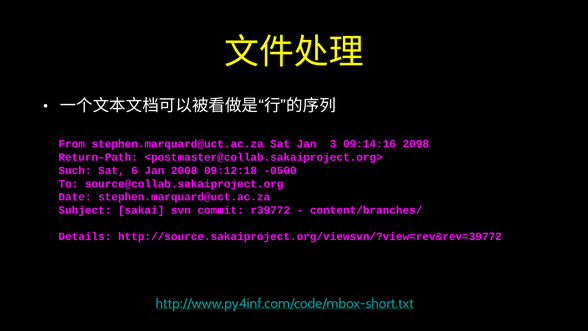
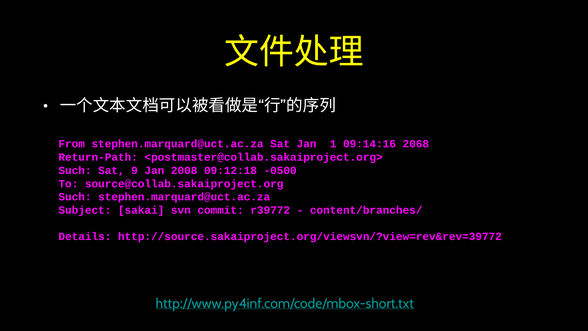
3: 3 -> 1
2098: 2098 -> 2068
6: 6 -> 9
Date at (75, 197): Date -> Such
